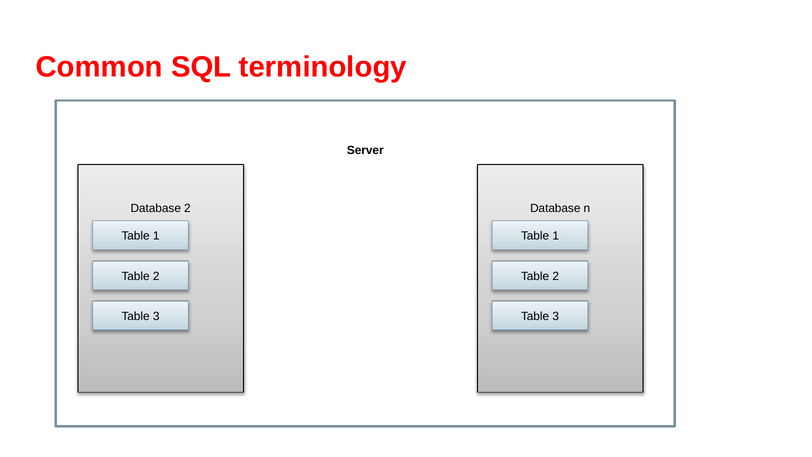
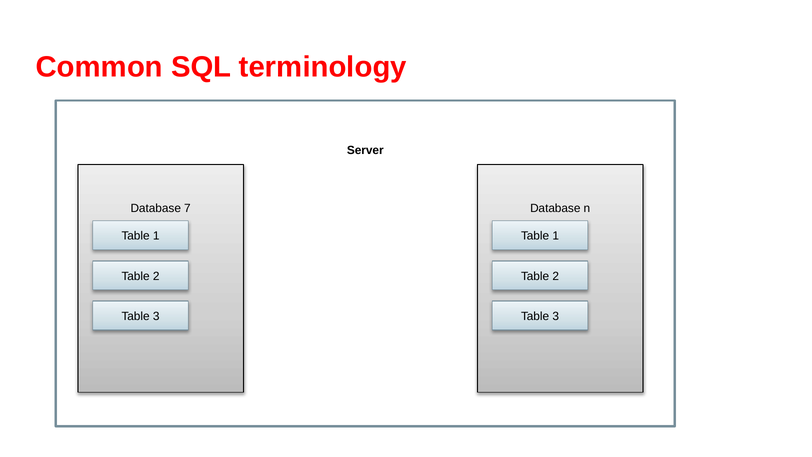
Database 2: 2 -> 7
